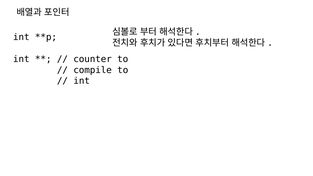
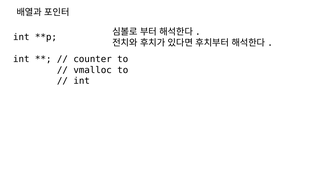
compile: compile -> vmalloc
